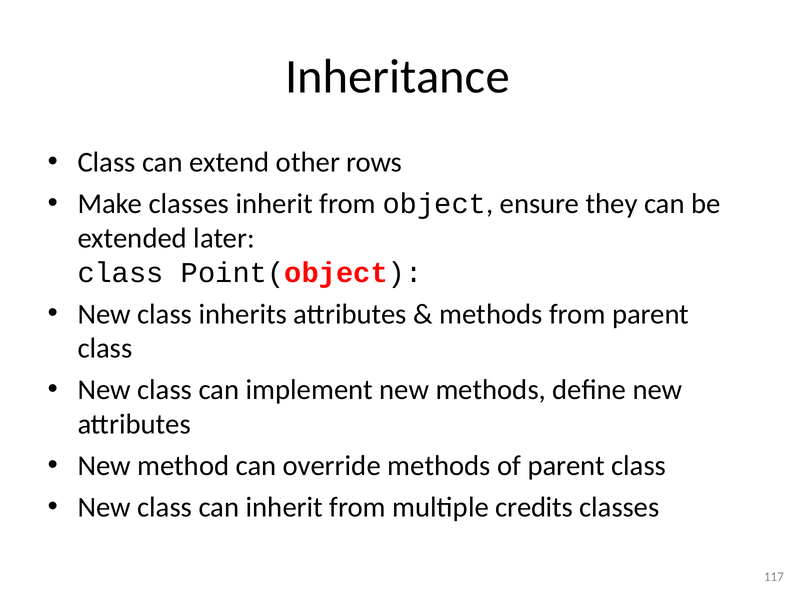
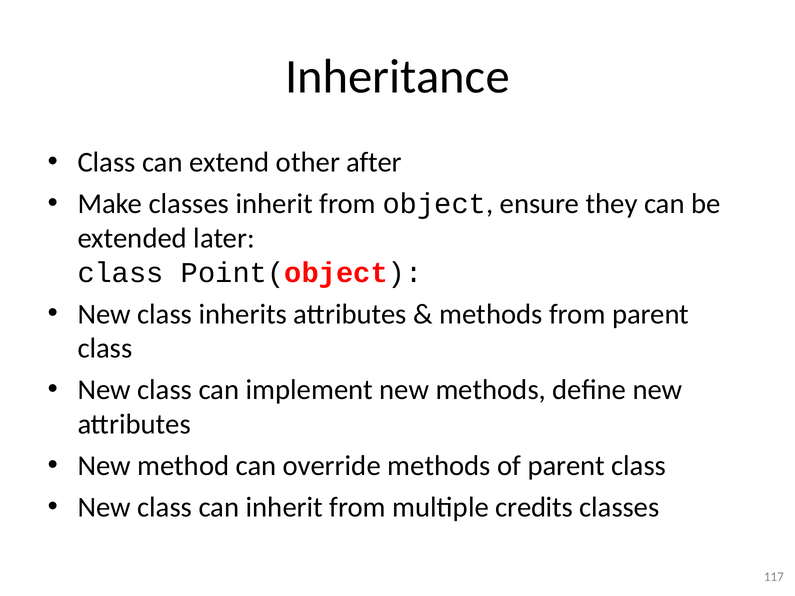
rows: rows -> after
